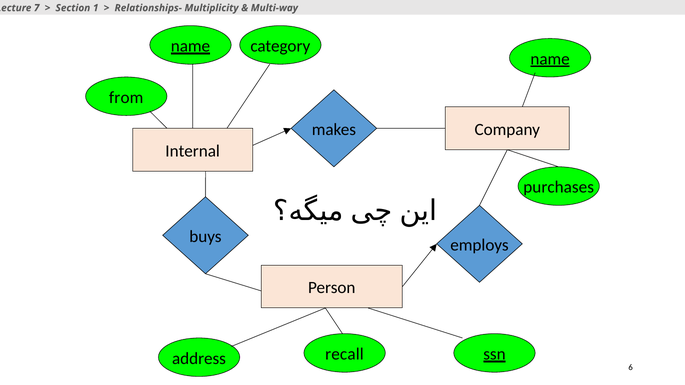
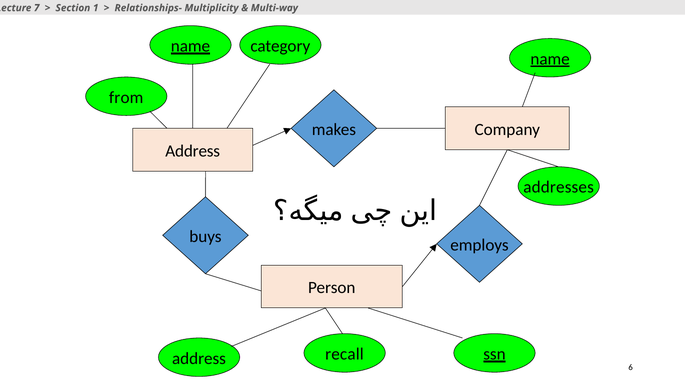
Internal at (193, 151): Internal -> Address
purchases: purchases -> addresses
